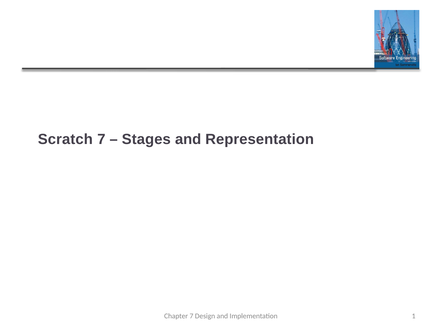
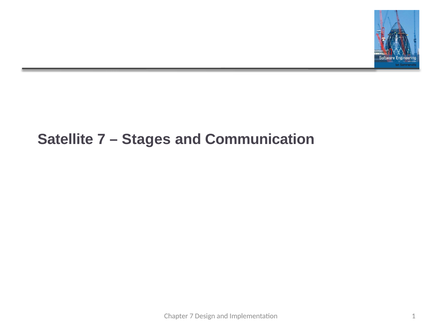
Scratch: Scratch -> Satellite
Representation: Representation -> Communication
